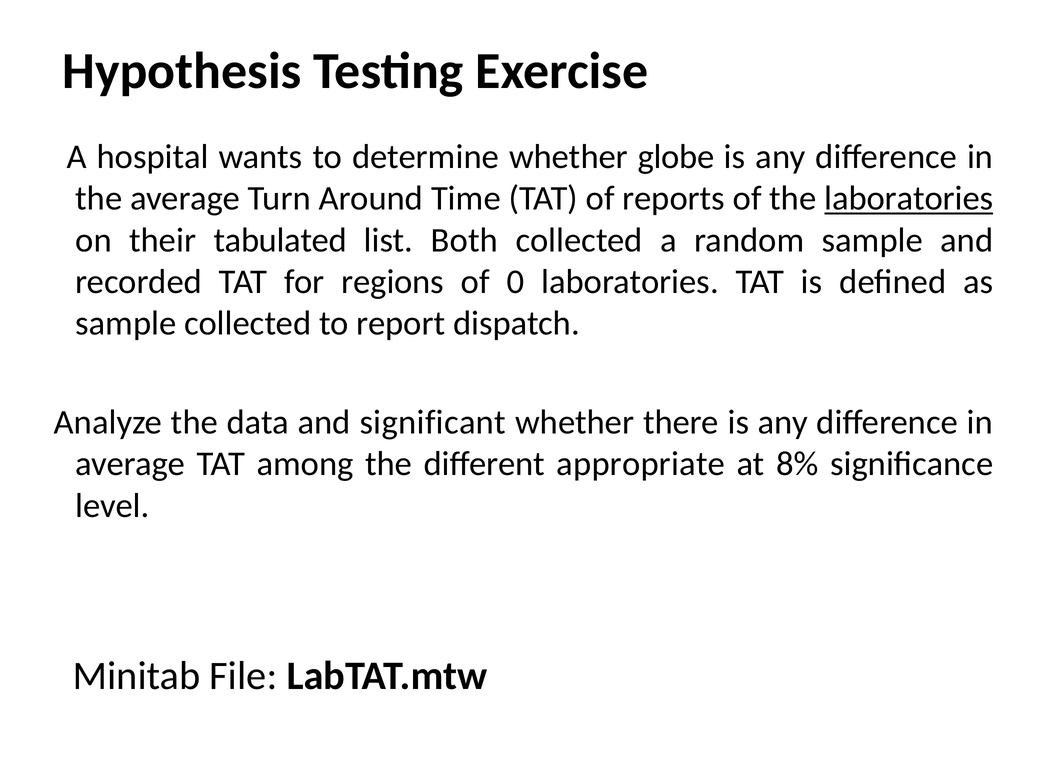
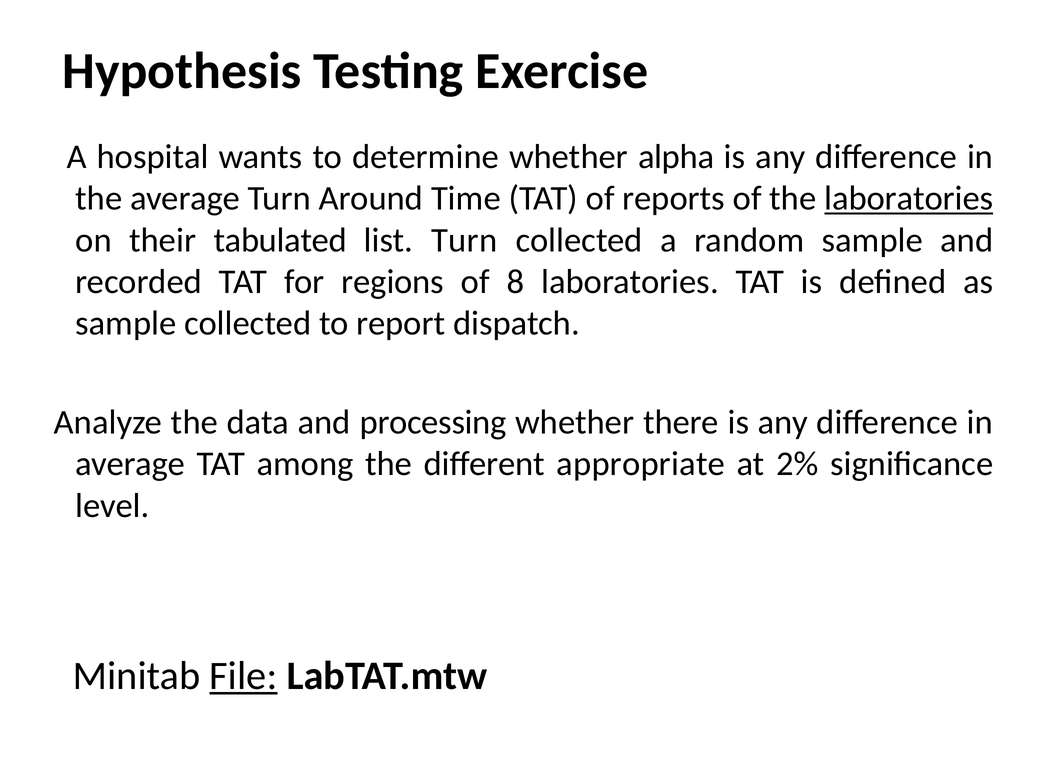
globe: globe -> alpha
list Both: Both -> Turn
0: 0 -> 8
significant: significant -> processing
8%: 8% -> 2%
File underline: none -> present
